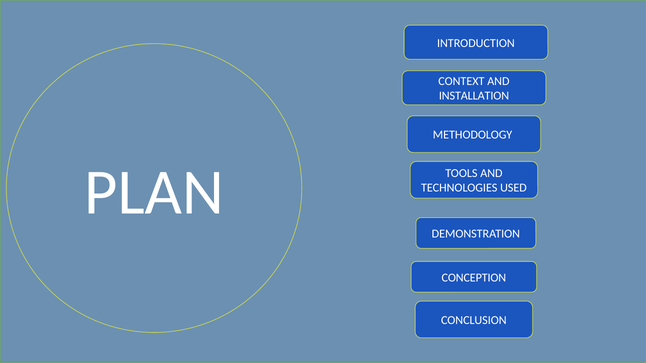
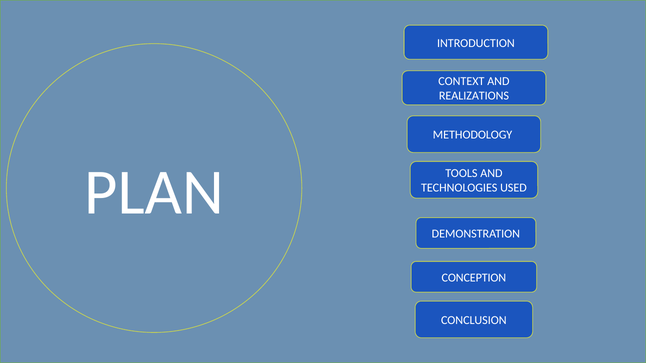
INSTALLATION: INSTALLATION -> REALIZATIONS
